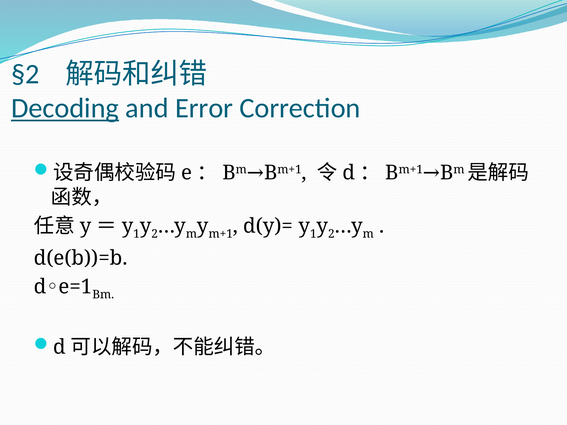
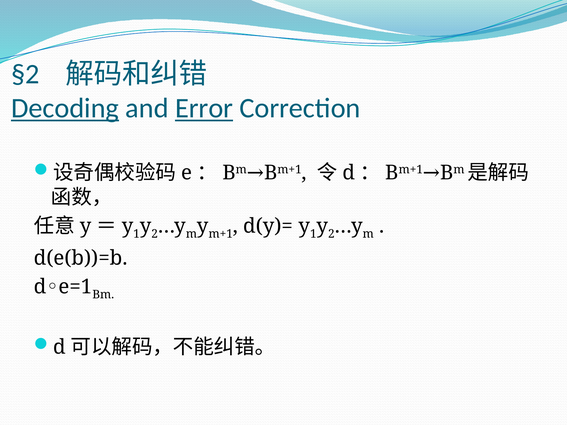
Error underline: none -> present
